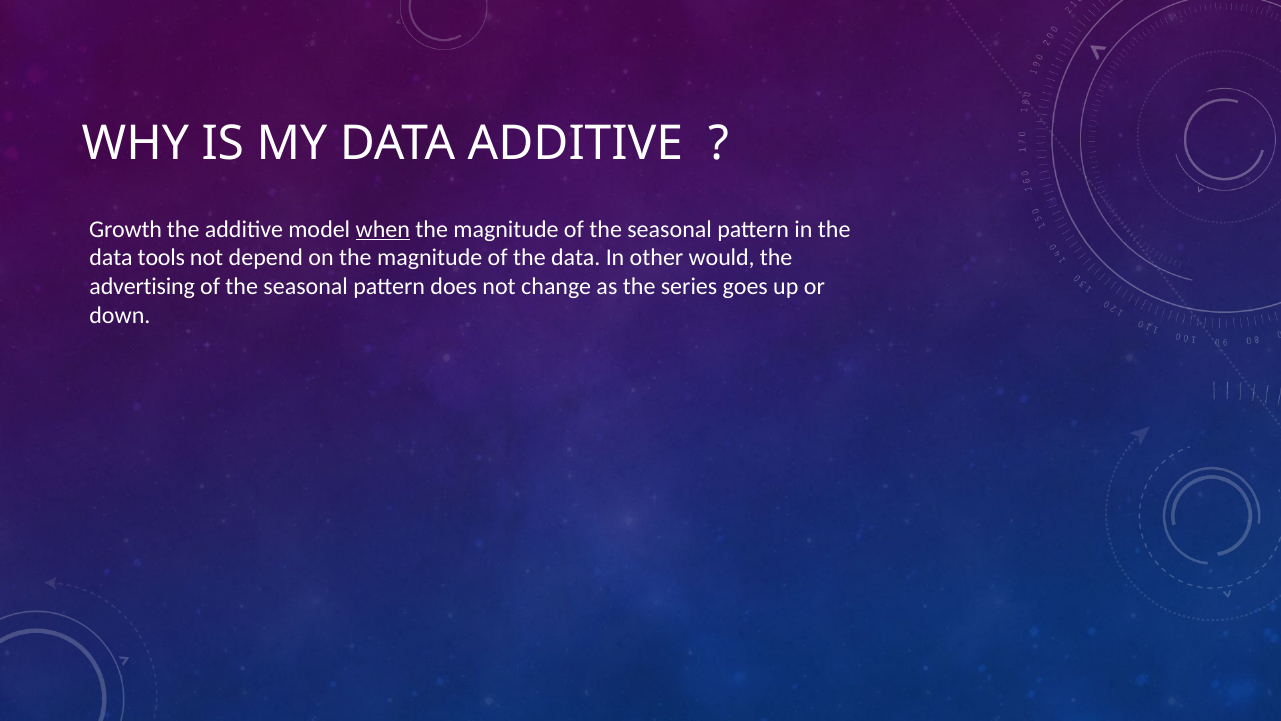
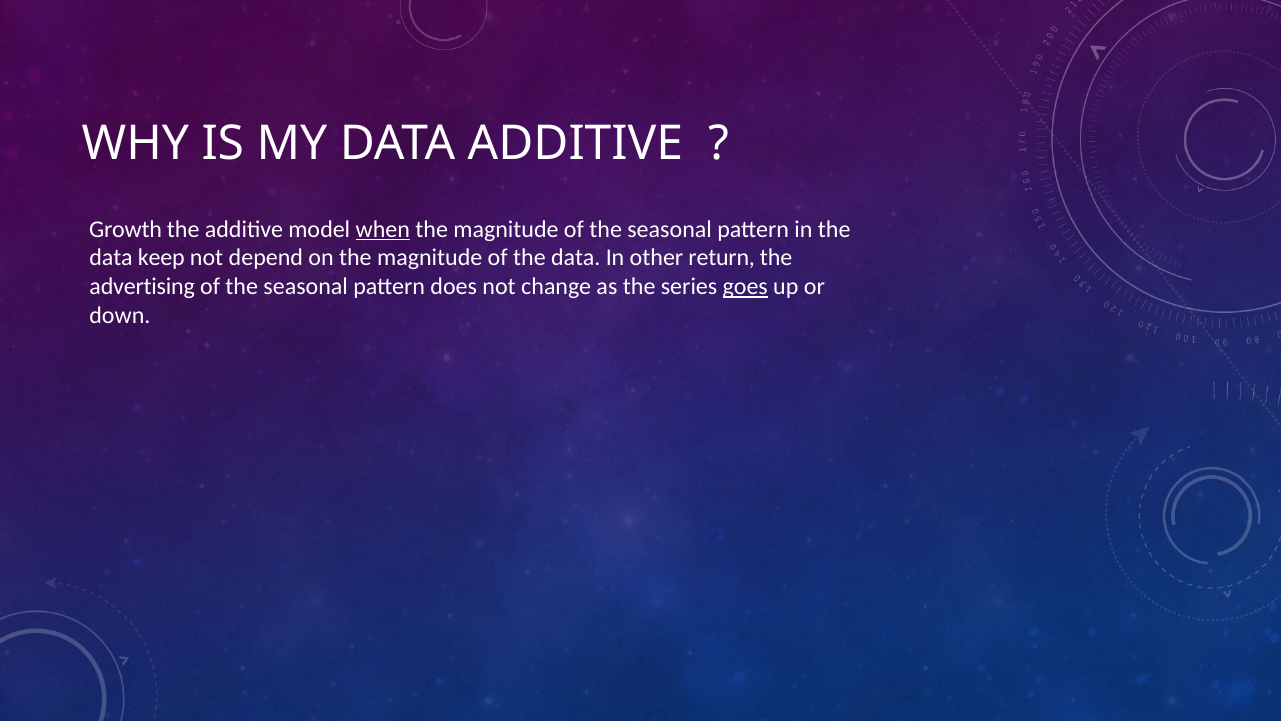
tools: tools -> keep
would: would -> return
goes underline: none -> present
